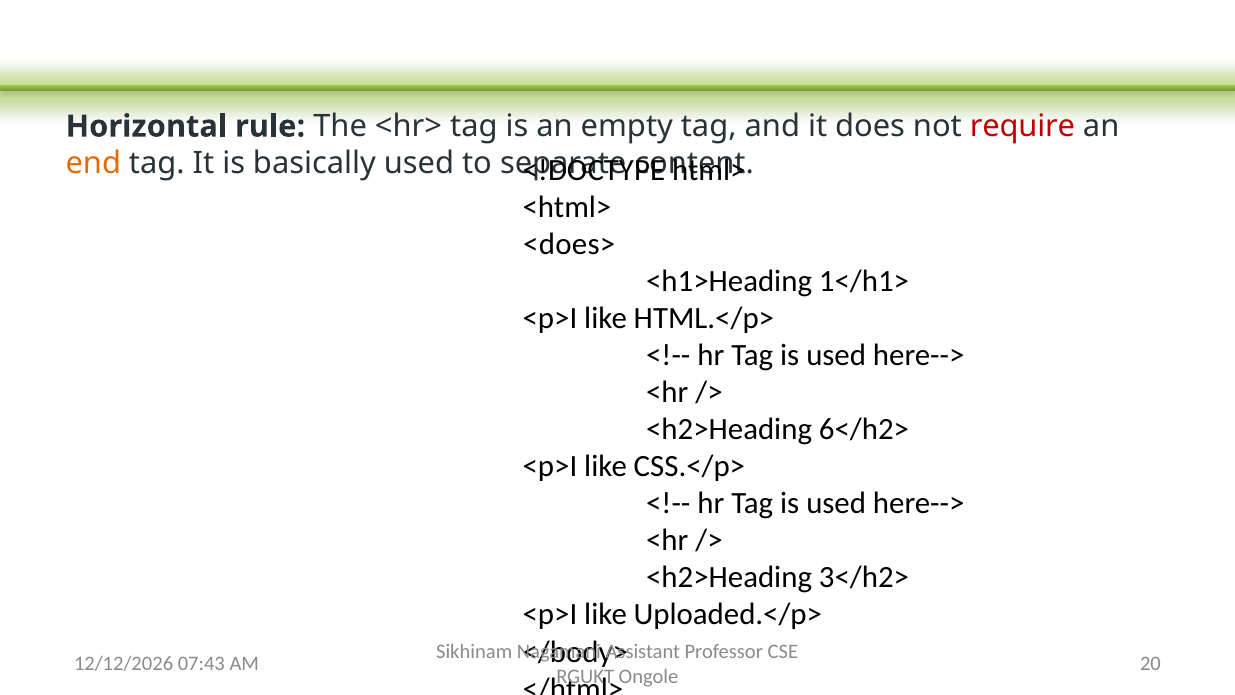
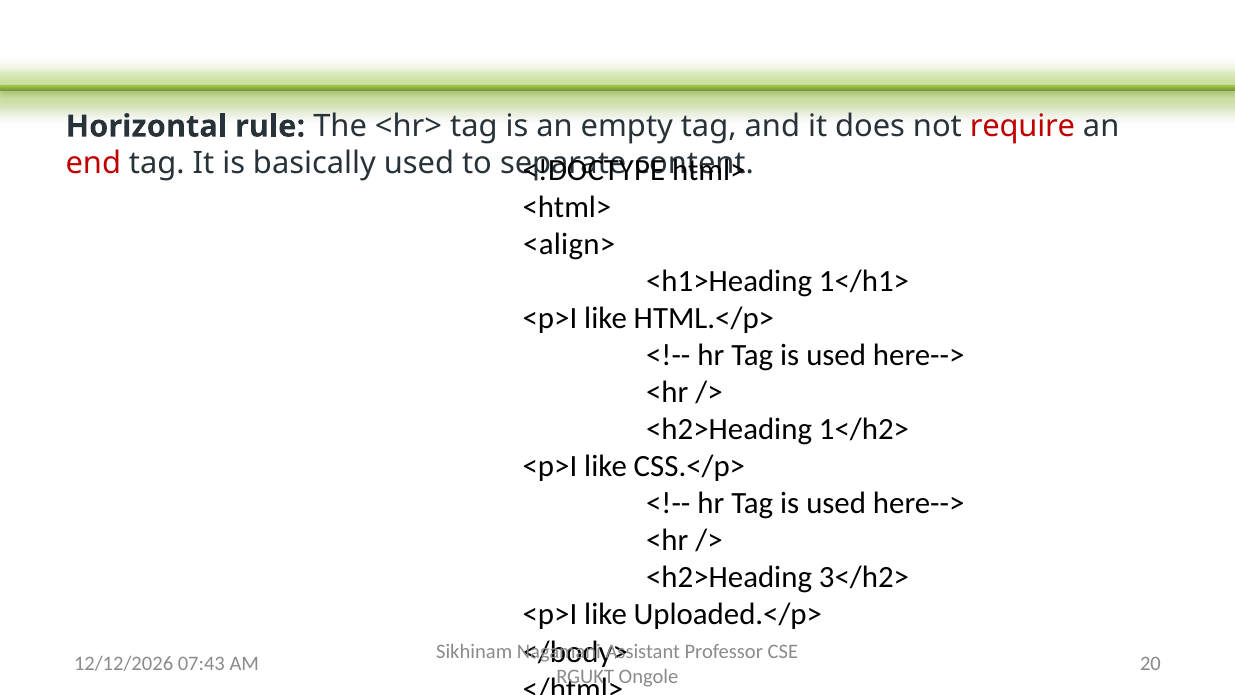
end colour: orange -> red
<does>: <does> -> <align>
6</h2>: 6</h2> -> 1</h2>
